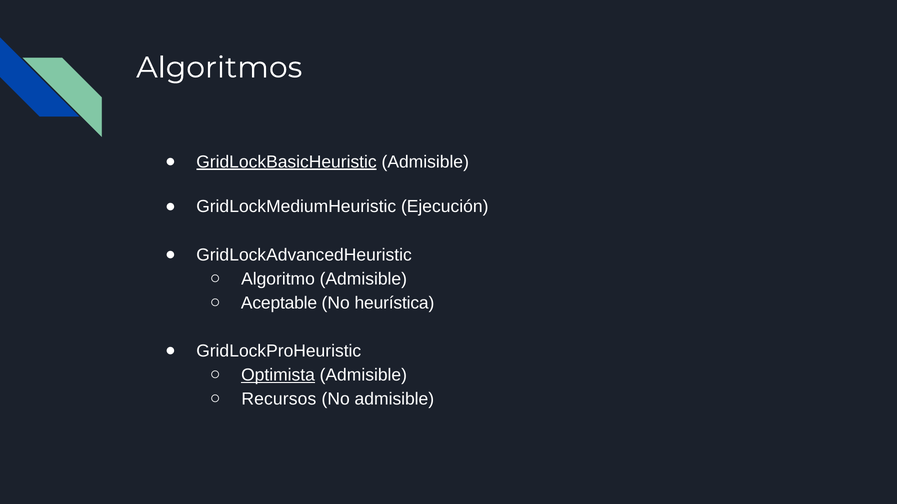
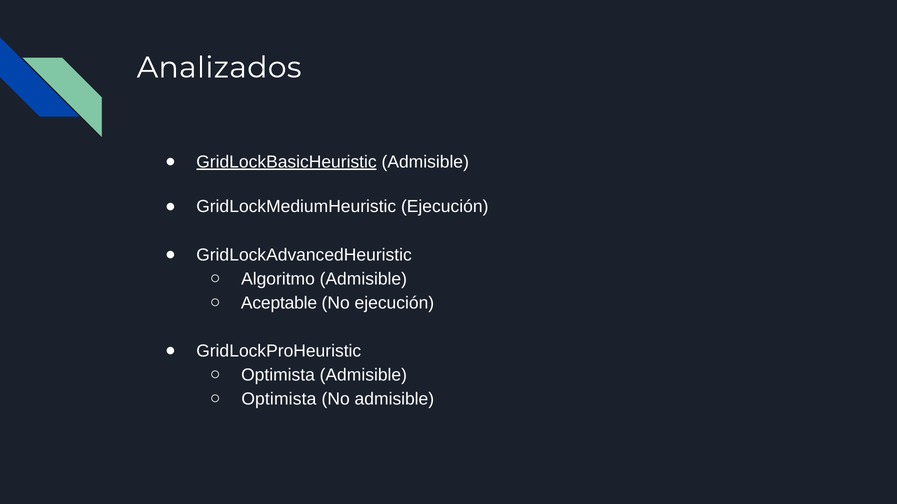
Algoritmos: Algoritmos -> Analizados
No heurística: heurística -> ejecución
Optimista at (278, 375) underline: present -> none
Recursos at (279, 399): Recursos -> Optimista
